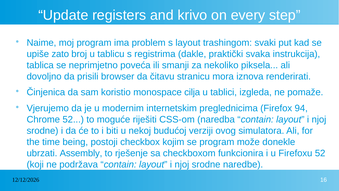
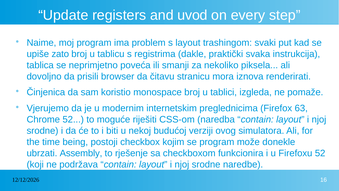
krivo: krivo -> uvod
monospace cilja: cilja -> broj
94: 94 -> 63
